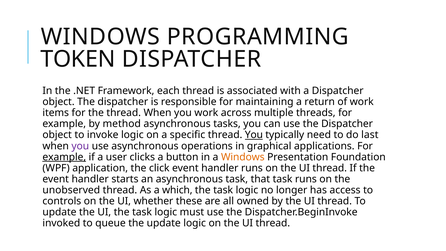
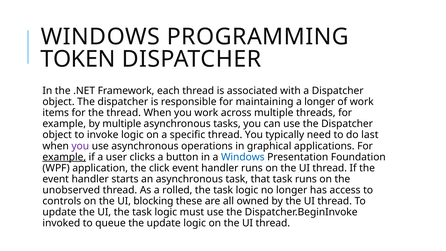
a return: return -> longer
by method: method -> multiple
You at (254, 135) underline: present -> none
Windows at (243, 157) colour: orange -> blue
which: which -> rolled
whether: whether -> blocking
